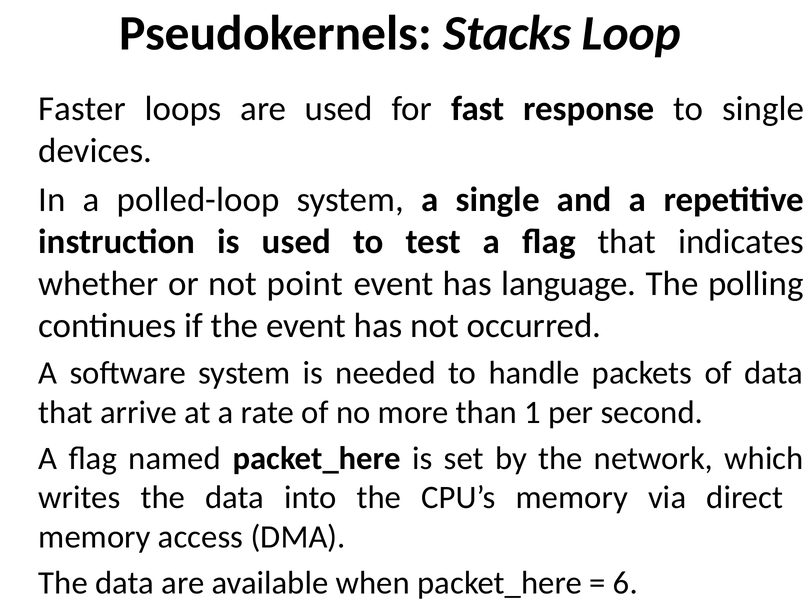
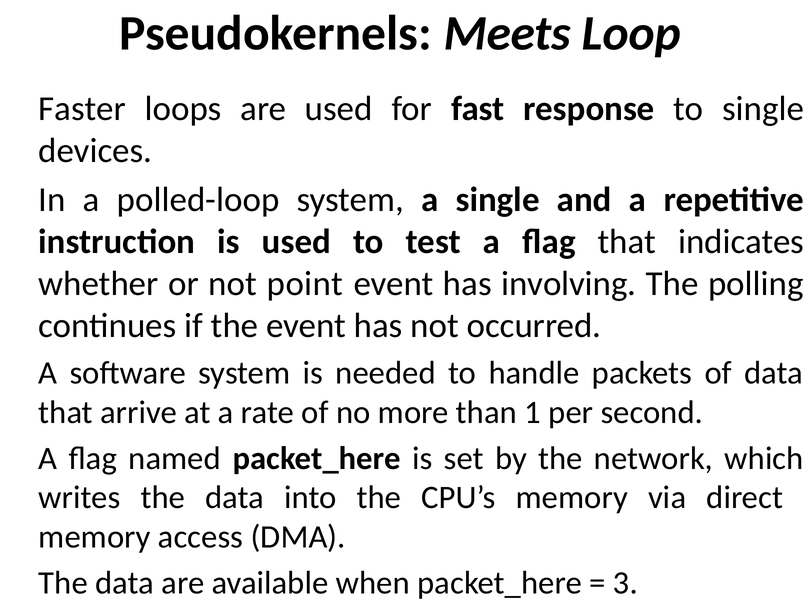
Stacks: Stacks -> Meets
language: language -> involving
6: 6 -> 3
